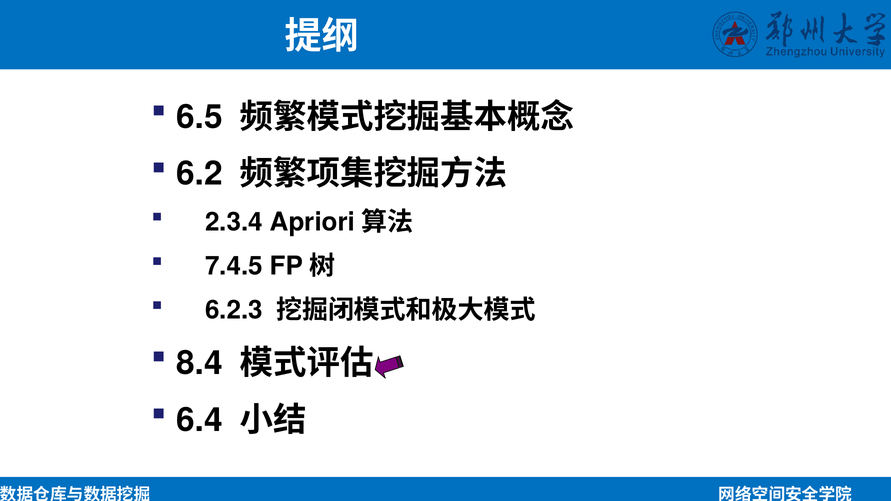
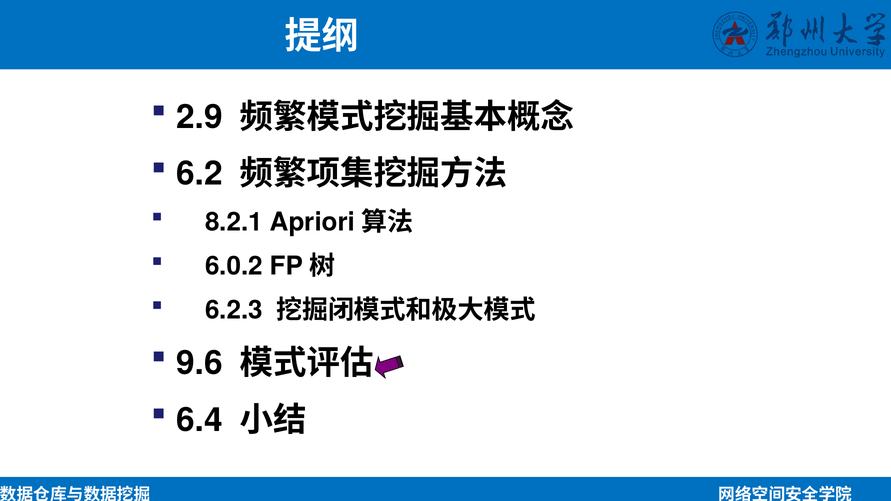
6.5: 6.5 -> 2.9
2.3.4: 2.3.4 -> 8.2.1
7.4.5: 7.4.5 -> 6.0.2
8.4: 8.4 -> 9.6
